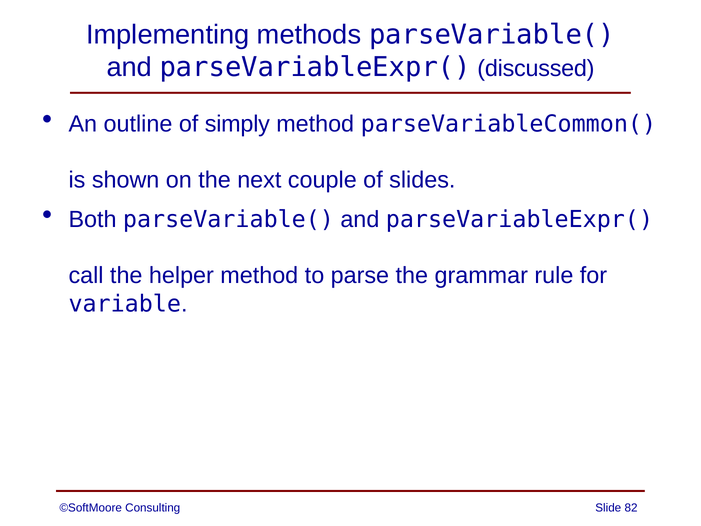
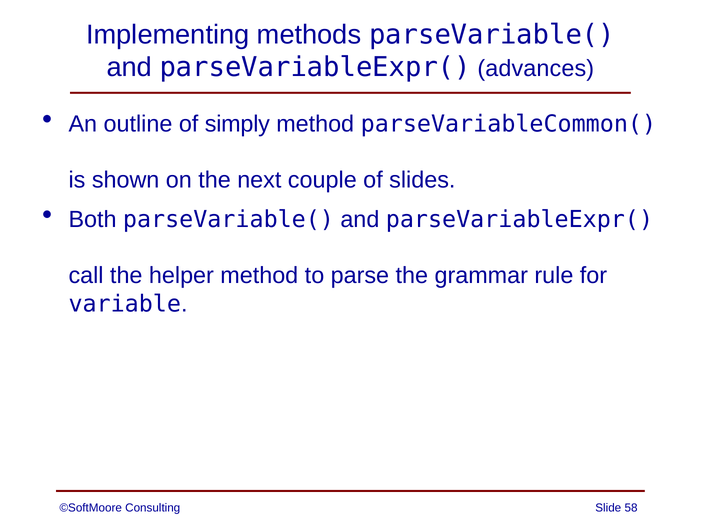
discussed: discussed -> advances
82: 82 -> 58
